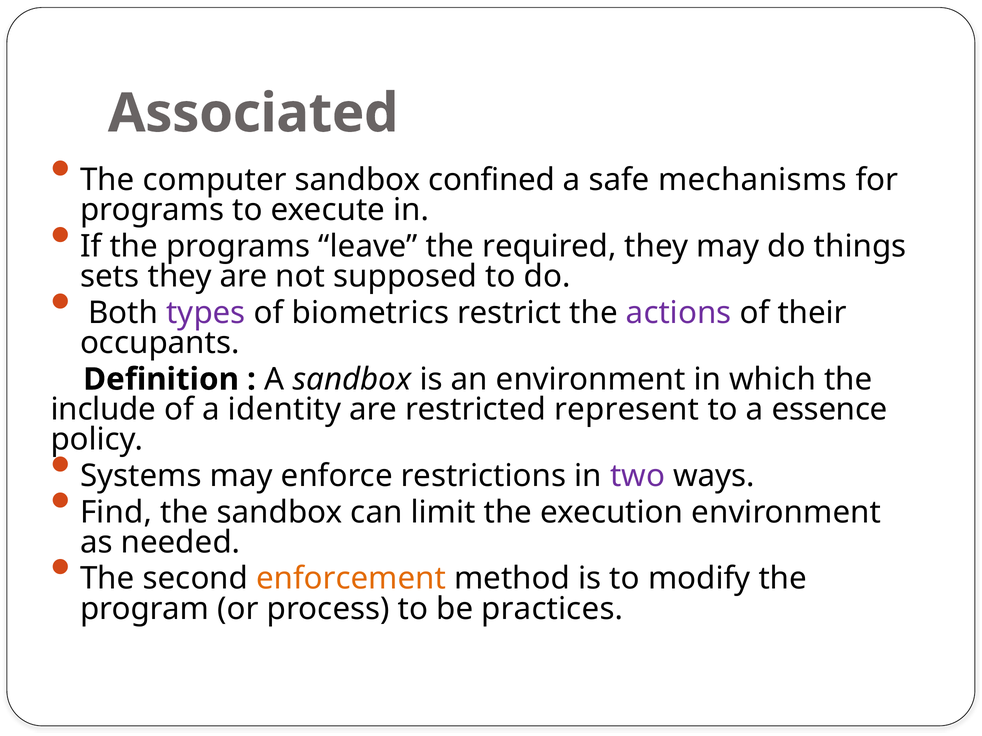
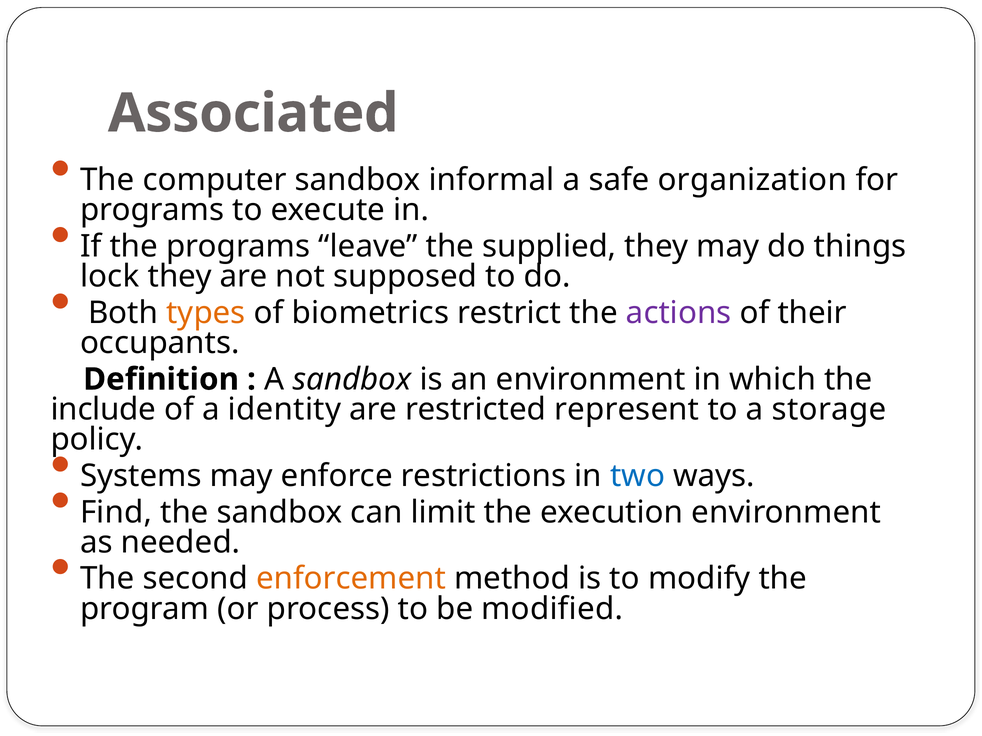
confined: confined -> informal
mechanisms: mechanisms -> organization
required: required -> supplied
sets: sets -> lock
types colour: purple -> orange
essence: essence -> storage
two colour: purple -> blue
practices: practices -> modified
